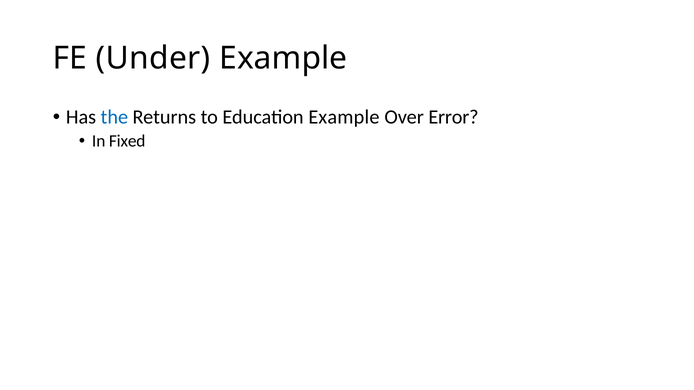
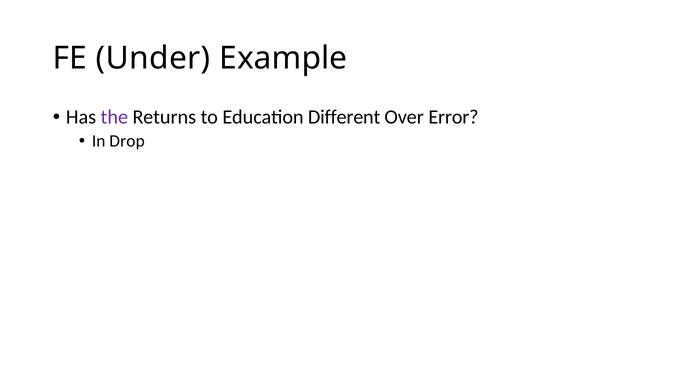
the colour: blue -> purple
Education Example: Example -> Different
Fixed: Fixed -> Drop
